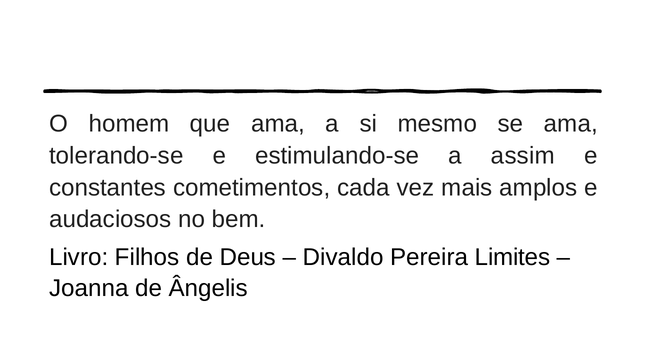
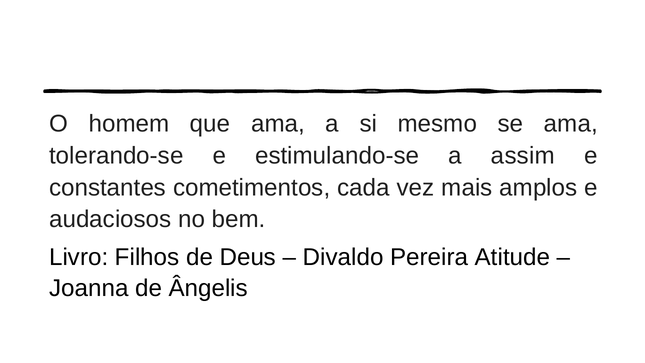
Limites: Limites -> Atitude
